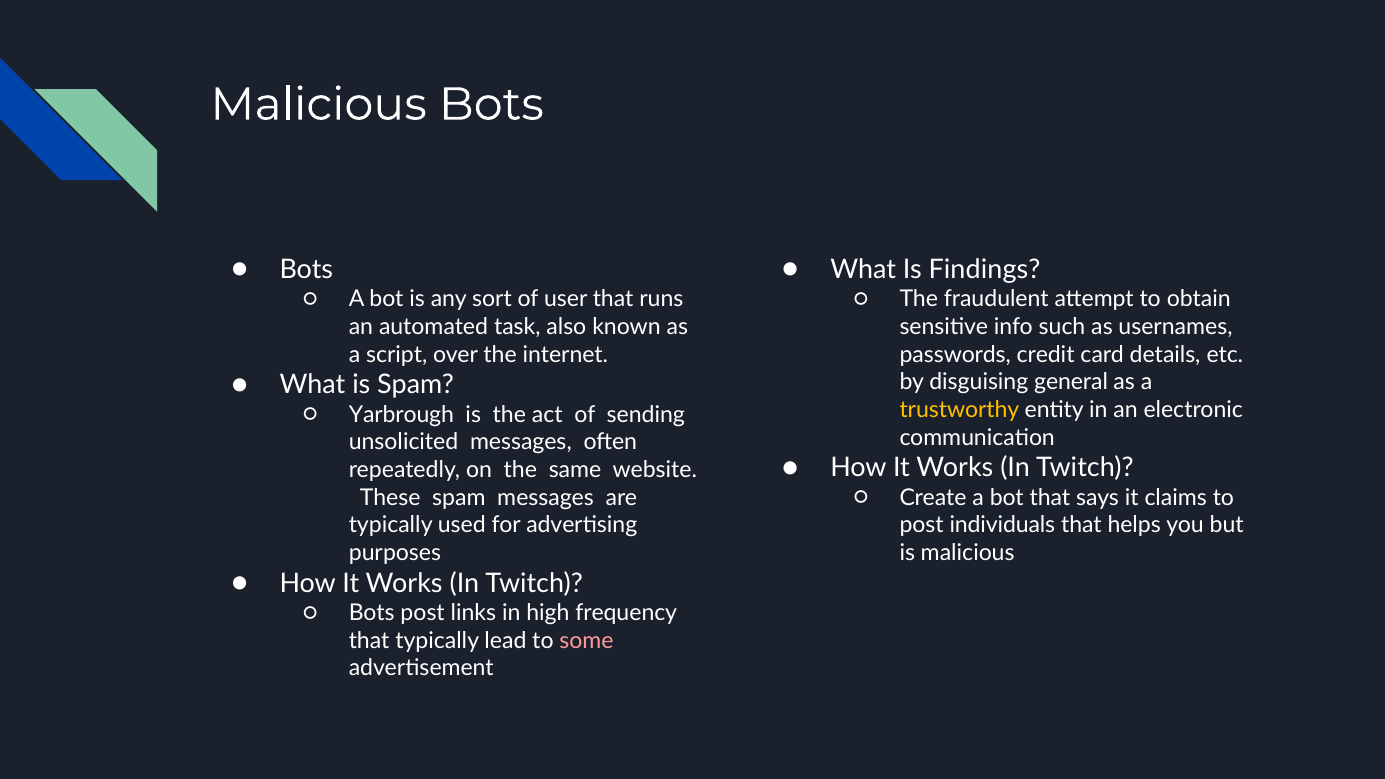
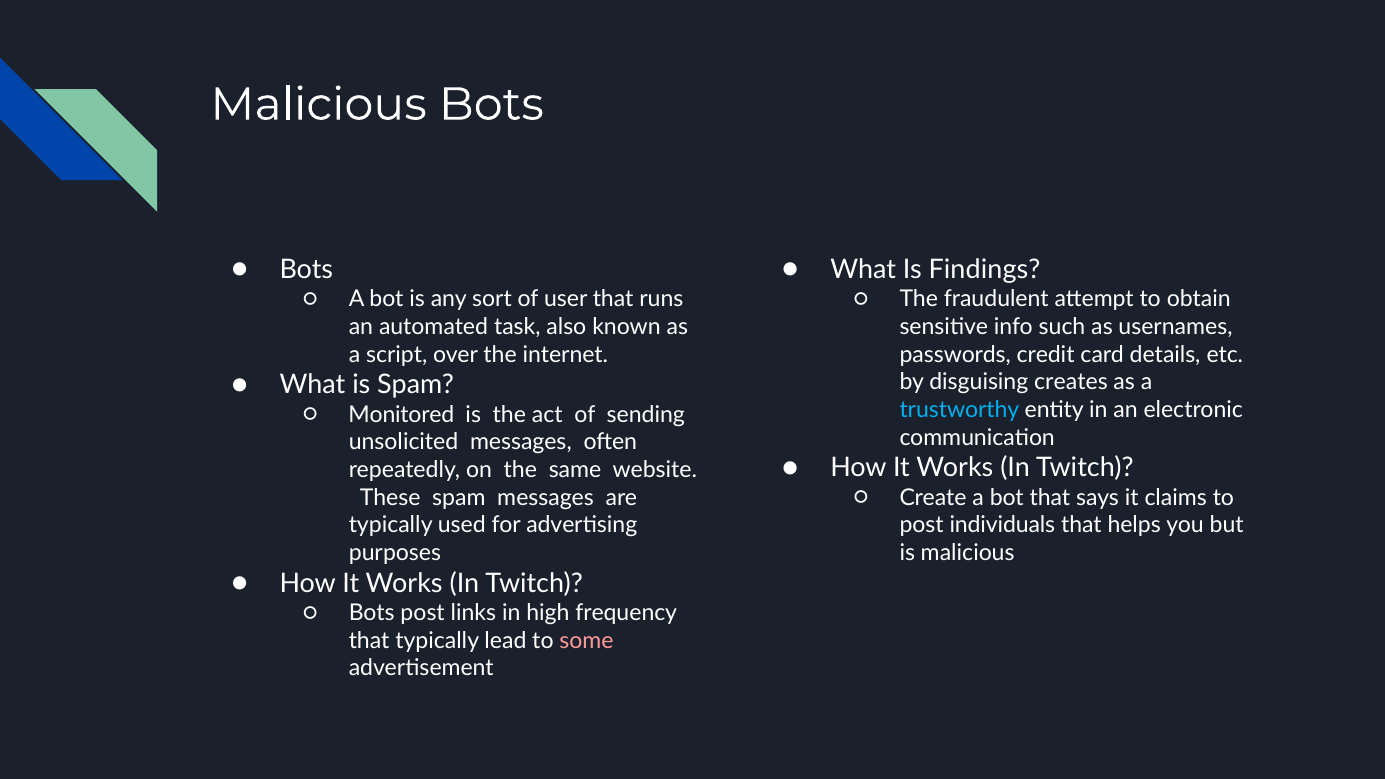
general: general -> creates
trustworthy colour: yellow -> light blue
Yarbrough: Yarbrough -> Monitored
